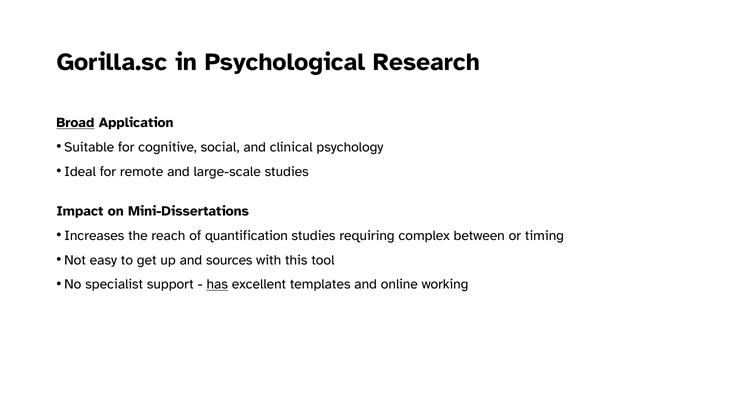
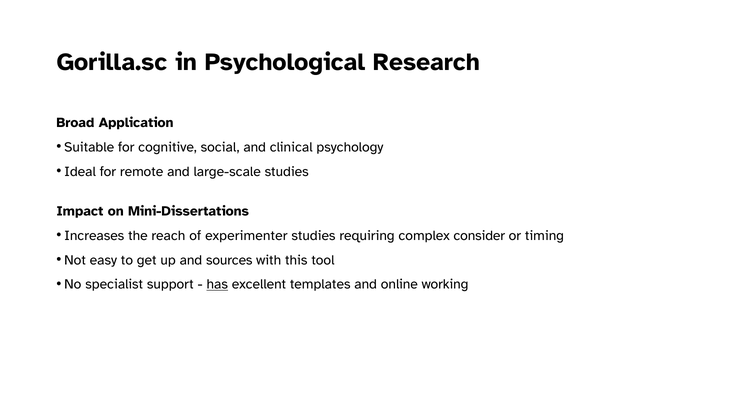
Broad underline: present -> none
quantification: quantification -> experimenter
between: between -> consider
